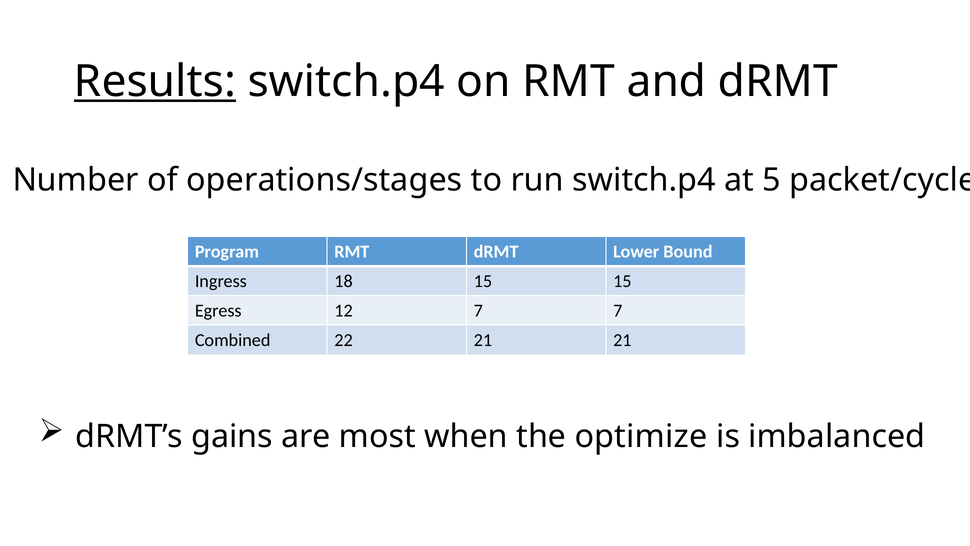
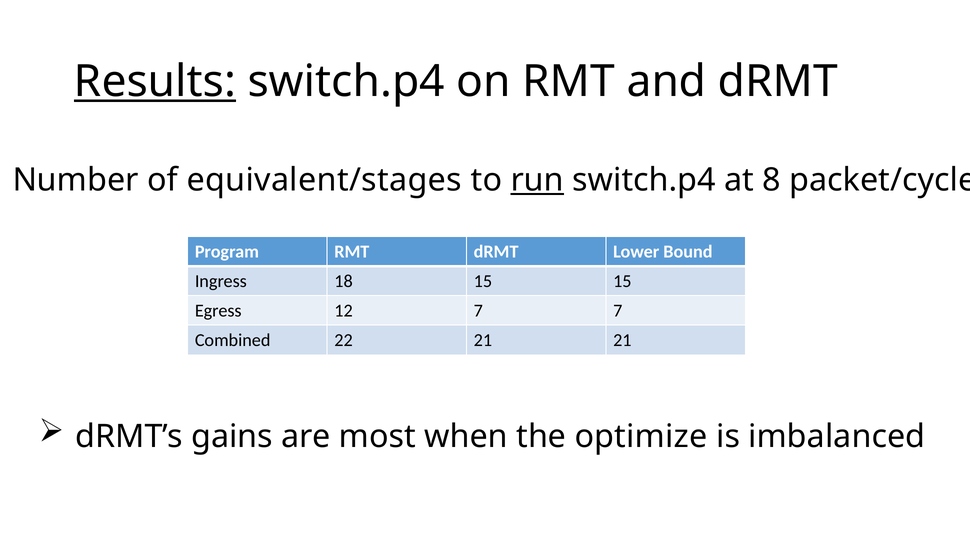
operations/stages: operations/stages -> equivalent/stages
run underline: none -> present
5: 5 -> 8
